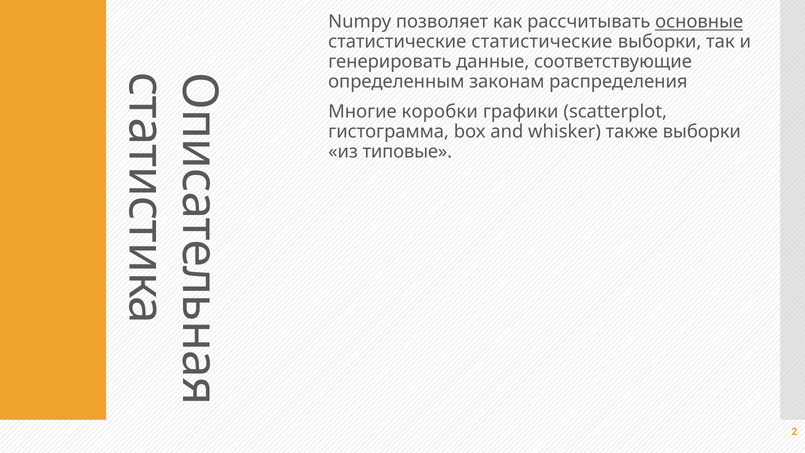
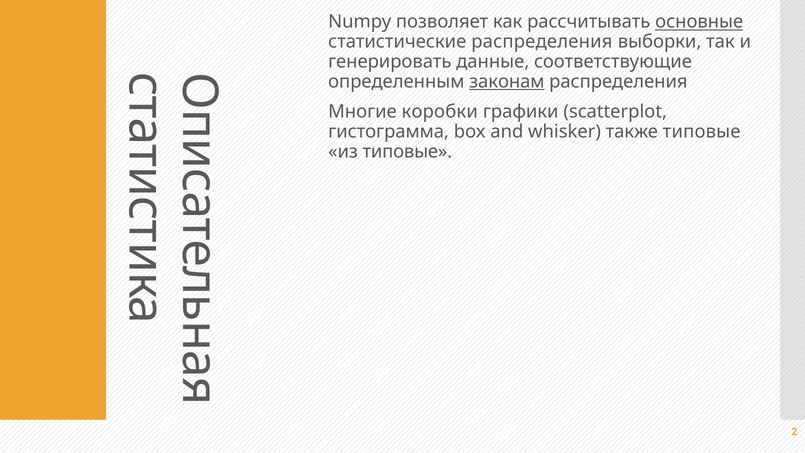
статистические статистические: статистические -> распределения
законам underline: none -> present
также выборки: выборки -> типовые
